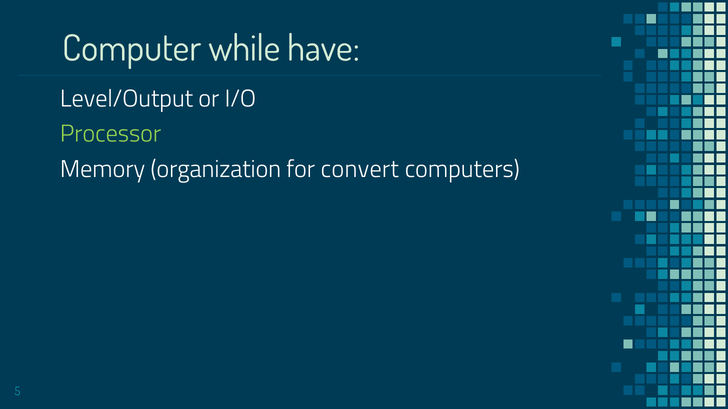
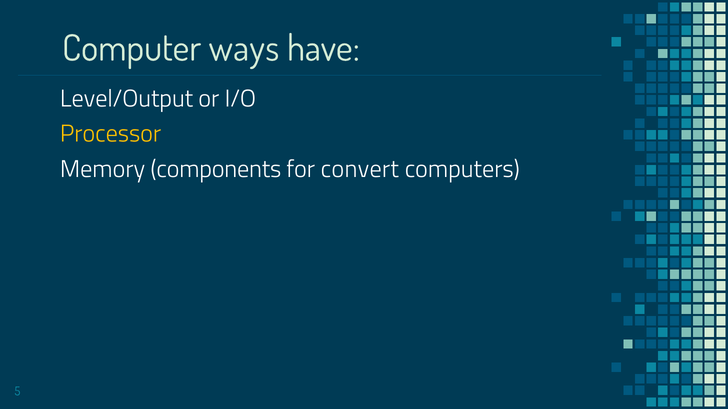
while: while -> ways
Processor colour: light green -> yellow
organization: organization -> components
